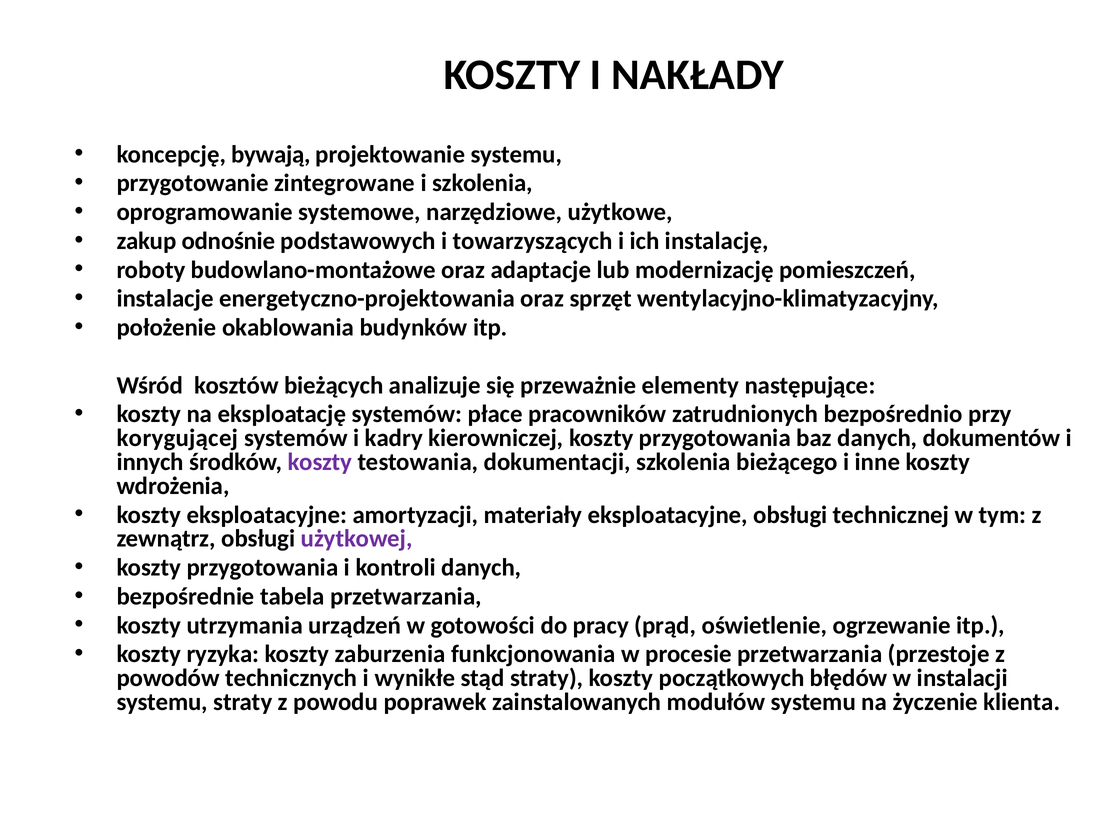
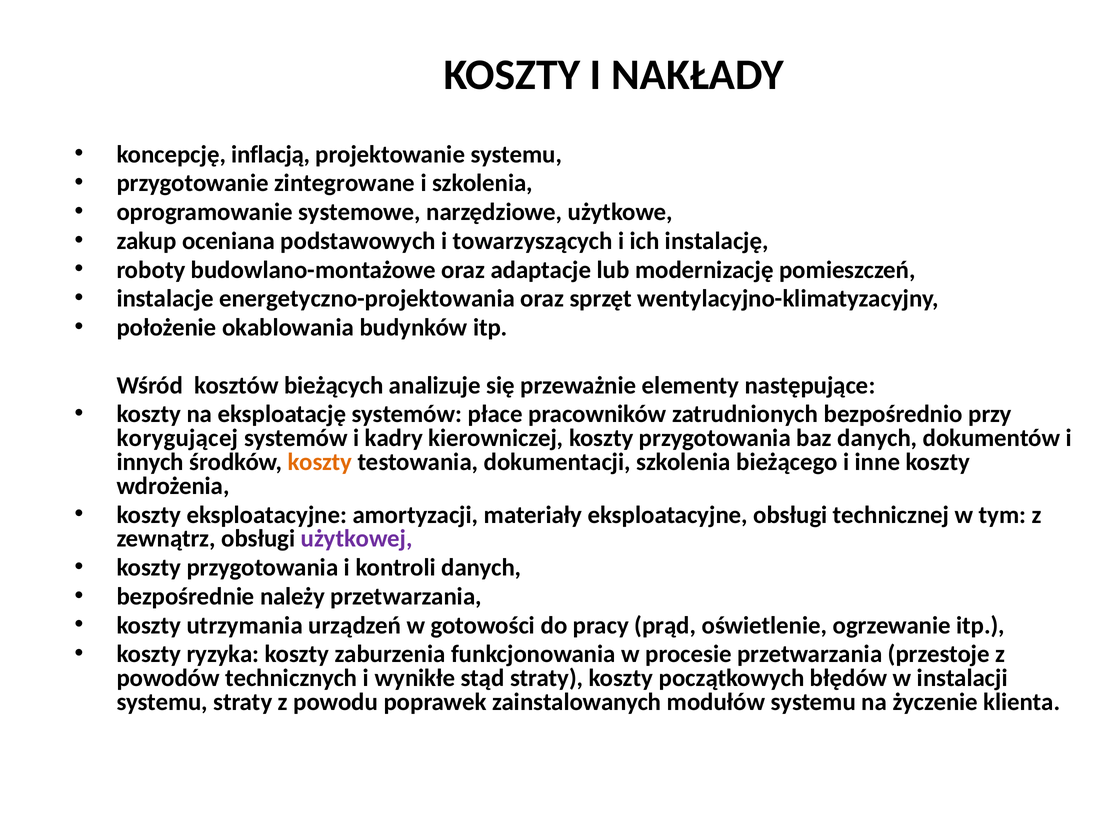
bywają: bywają -> inflacją
odnośnie: odnośnie -> oceniana
koszty at (320, 462) colour: purple -> orange
tabela: tabela -> należy
